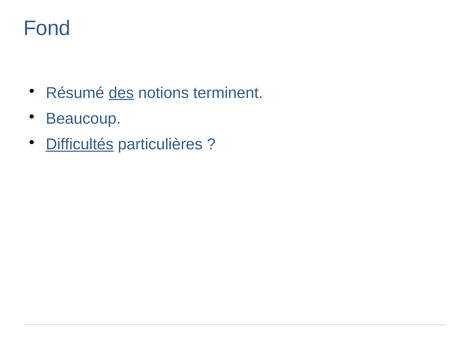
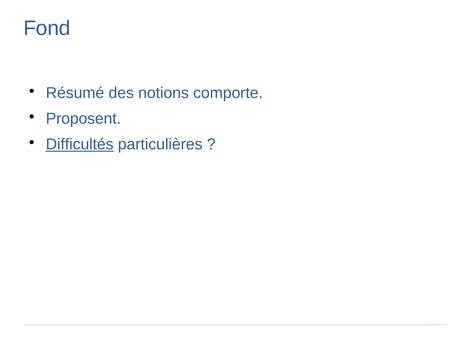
des underline: present -> none
terminent: terminent -> comporte
Beaucoup: Beaucoup -> Proposent
